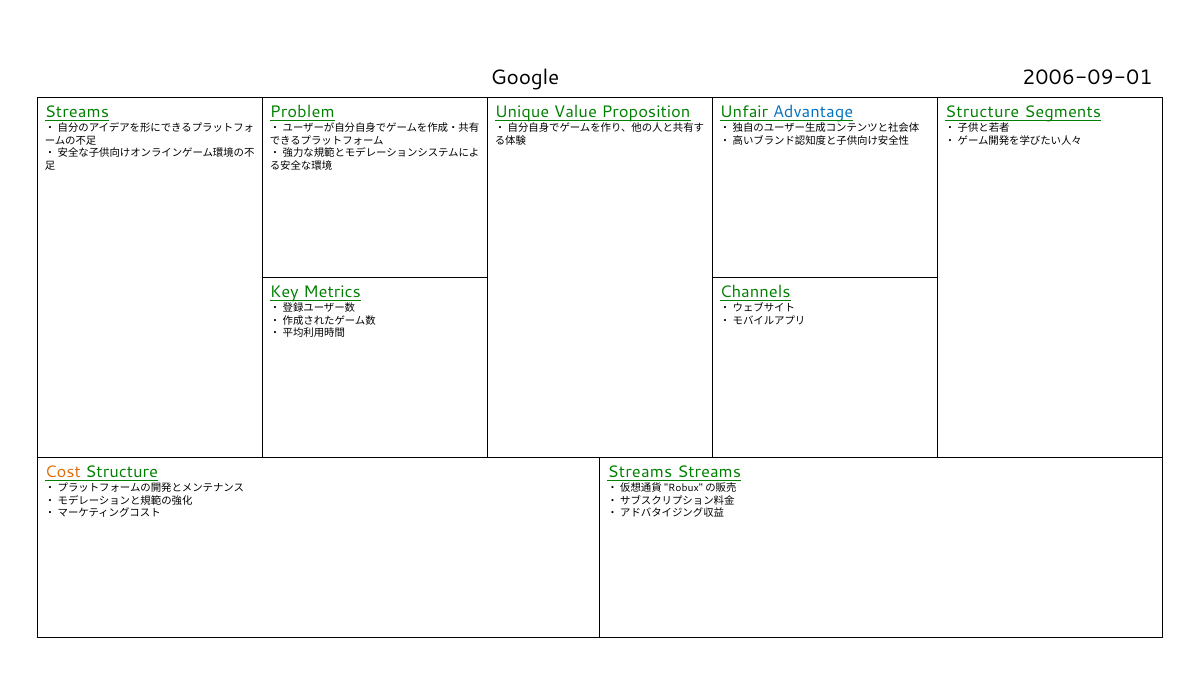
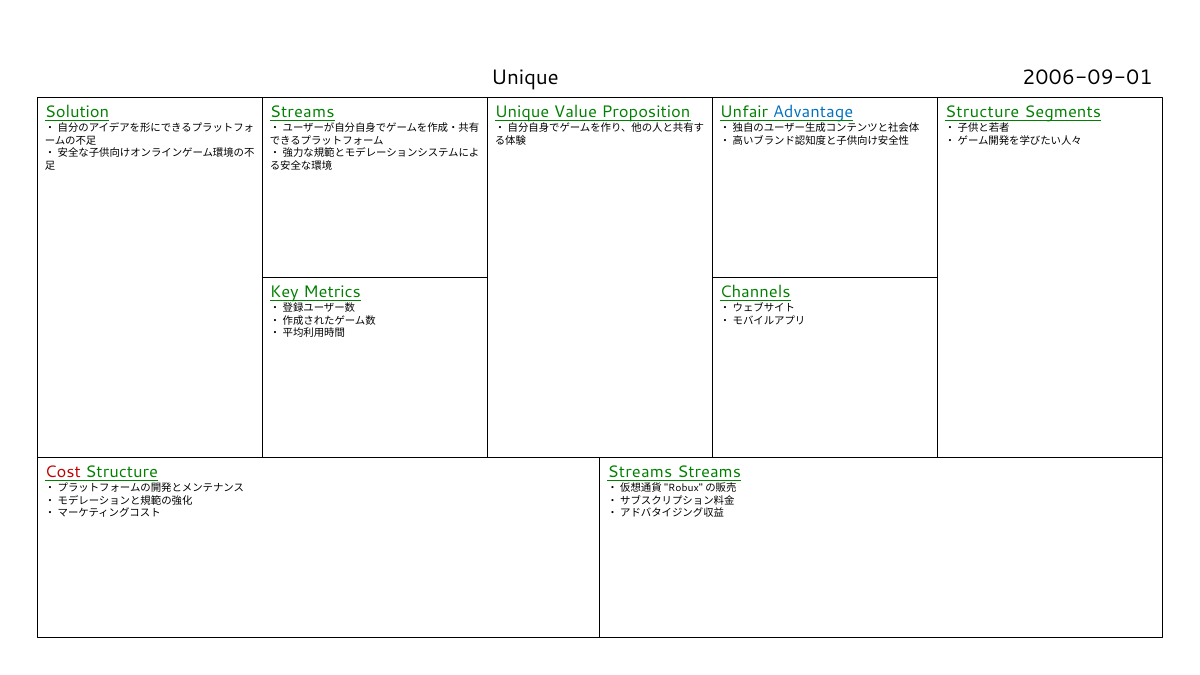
Google at (525, 78): Google -> Unique
Streams at (77, 112): Streams -> Solution
Problem at (302, 112): Problem -> Streams
Cost colour: orange -> red
